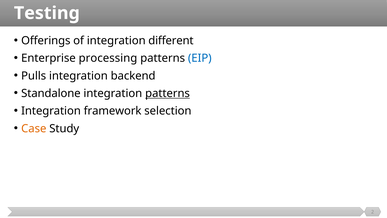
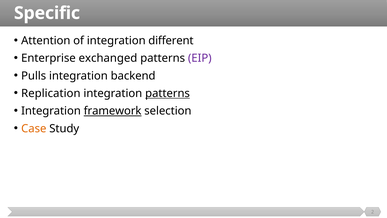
Testing: Testing -> Specific
Offerings: Offerings -> Attention
processing: processing -> exchanged
EIP colour: blue -> purple
Standalone: Standalone -> Replication
framework underline: none -> present
